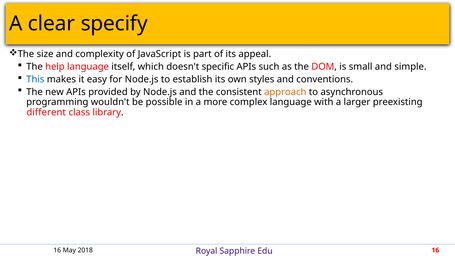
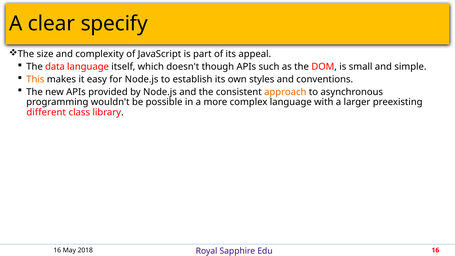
help: help -> data
specific: specific -> though
This colour: blue -> orange
